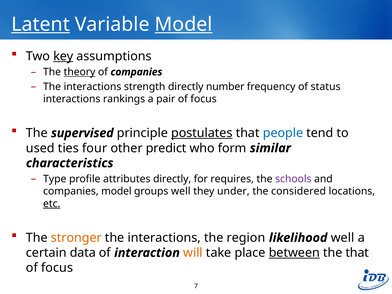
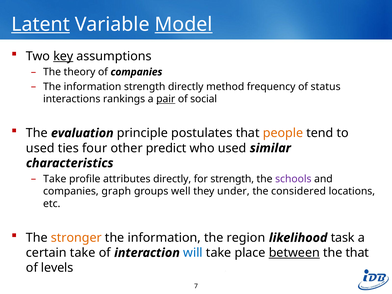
theory underline: present -> none
interactions at (93, 87): interactions -> information
number: number -> method
pair underline: none -> present
focus at (204, 99): focus -> social
supervised: supervised -> evaluation
postulates underline: present -> none
people colour: blue -> orange
who form: form -> used
Type at (55, 179): Type -> Take
for requires: requires -> strength
companies model: model -> graph
etc underline: present -> none
interactions at (164, 238): interactions -> information
likelihood well: well -> task
certain data: data -> take
will colour: orange -> blue
focus at (57, 268): focus -> levels
